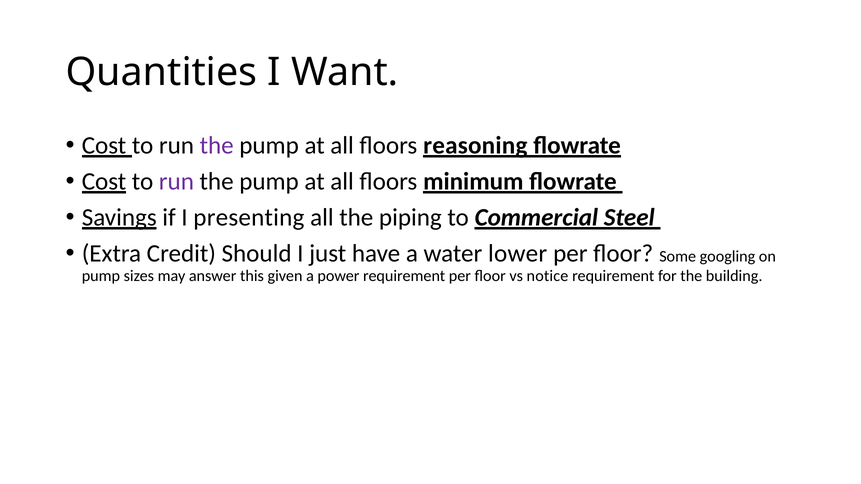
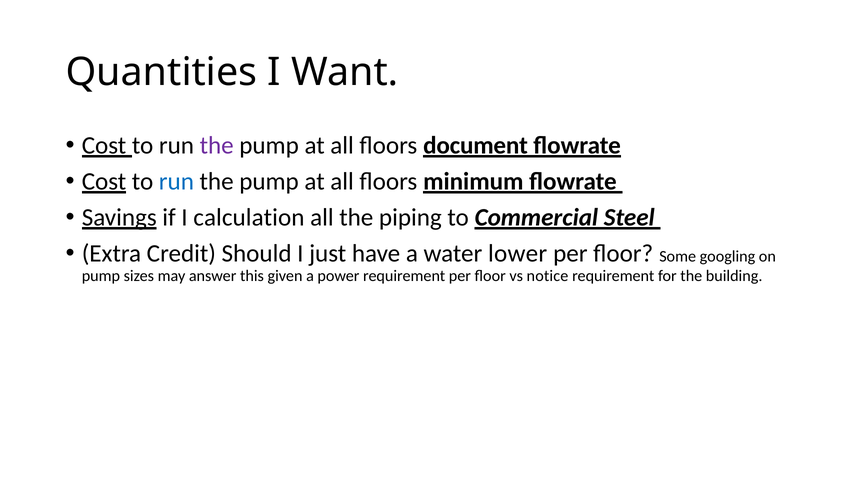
reasoning: reasoning -> document
run at (176, 182) colour: purple -> blue
presenting: presenting -> calculation
